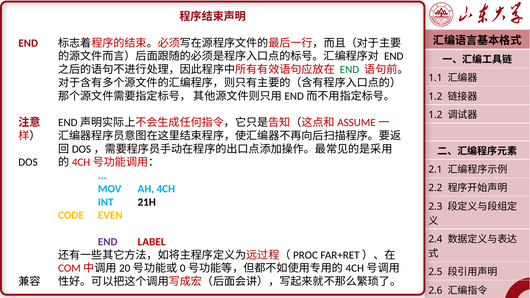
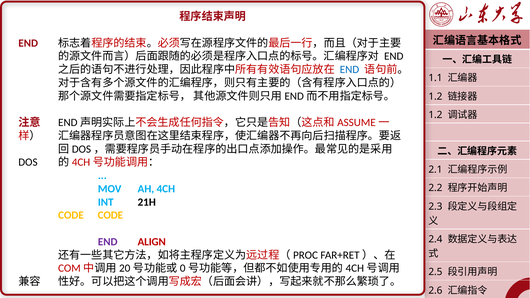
END at (349, 70) colour: green -> blue
CODE EVEN: EVEN -> CODE
LABEL: LABEL -> ALIGN
